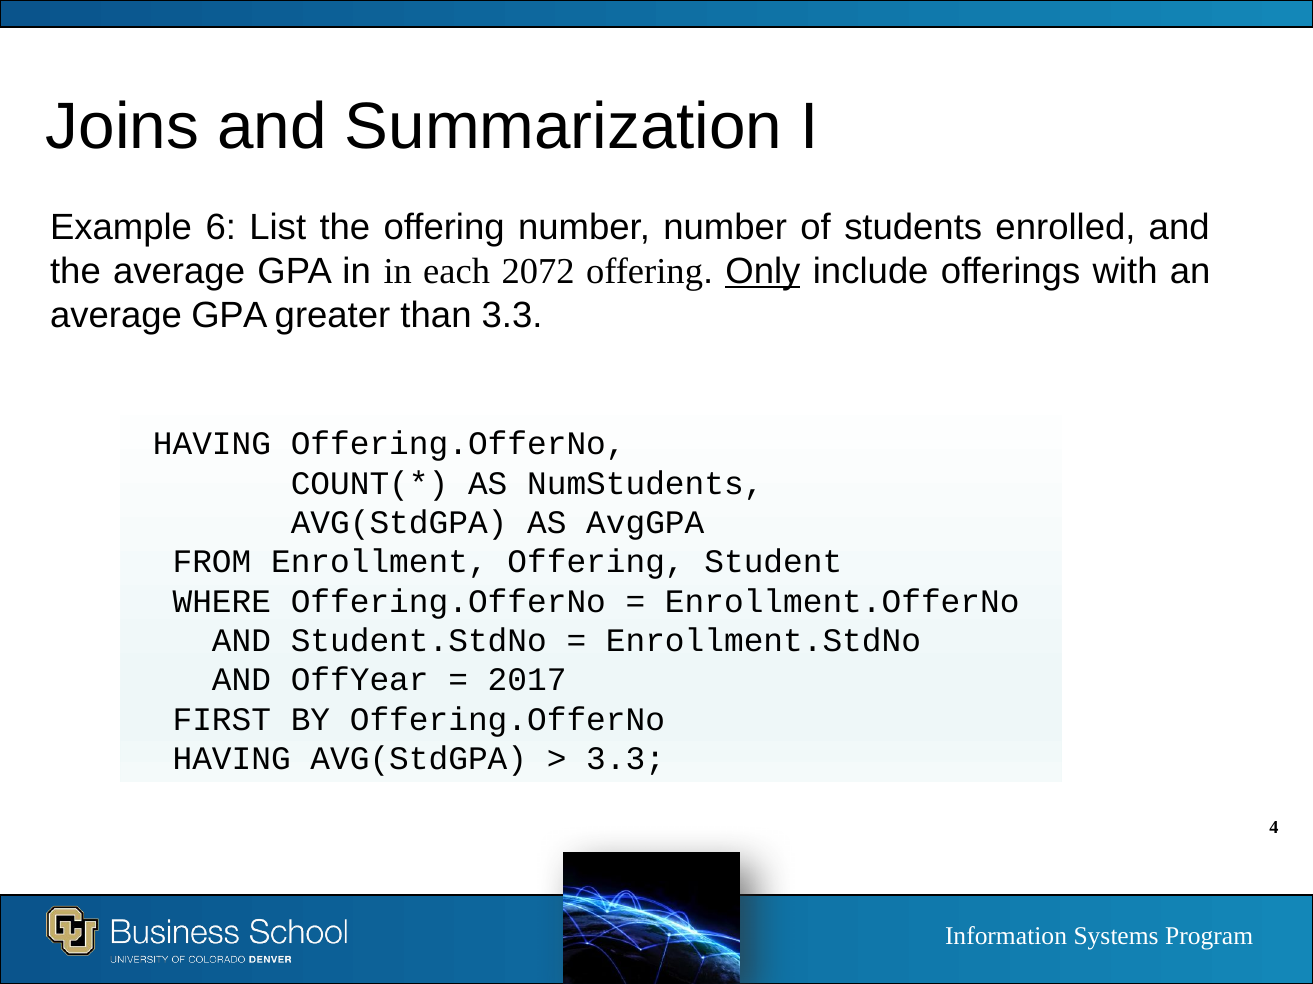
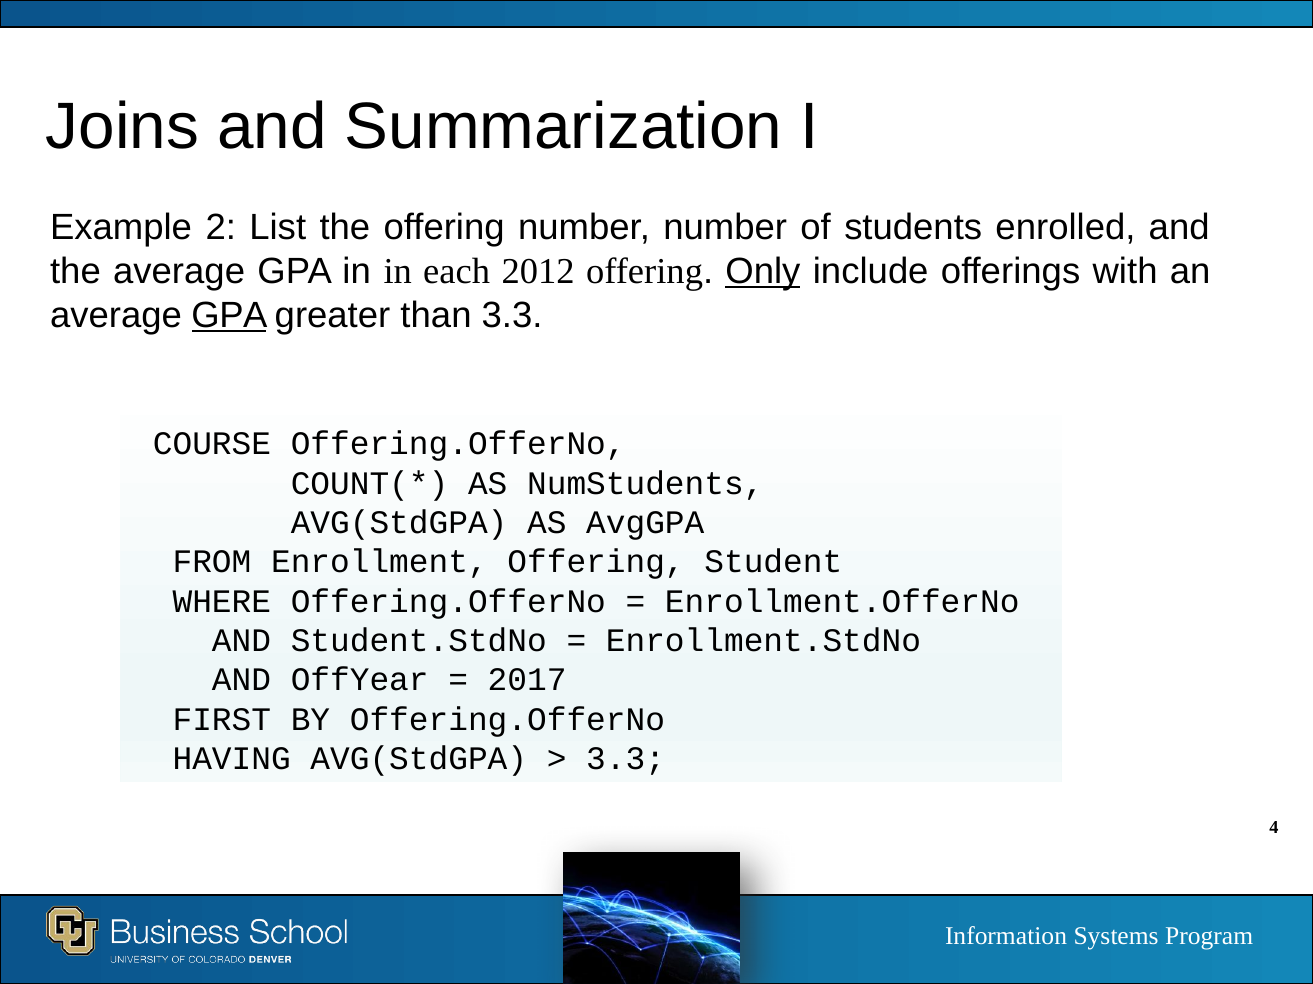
6: 6 -> 2
2072: 2072 -> 2012
GPA at (229, 315) underline: none -> present
HAVING at (212, 444): HAVING -> COURSE
